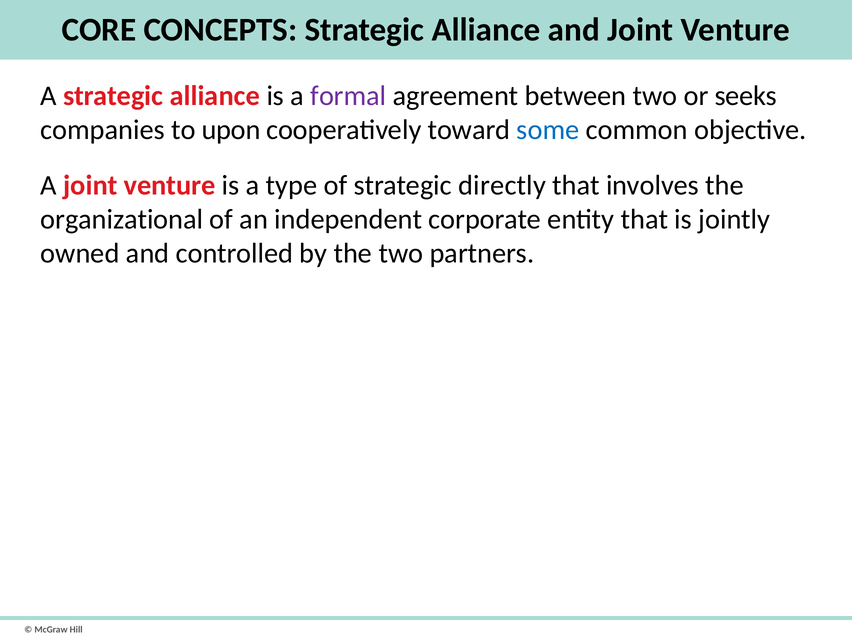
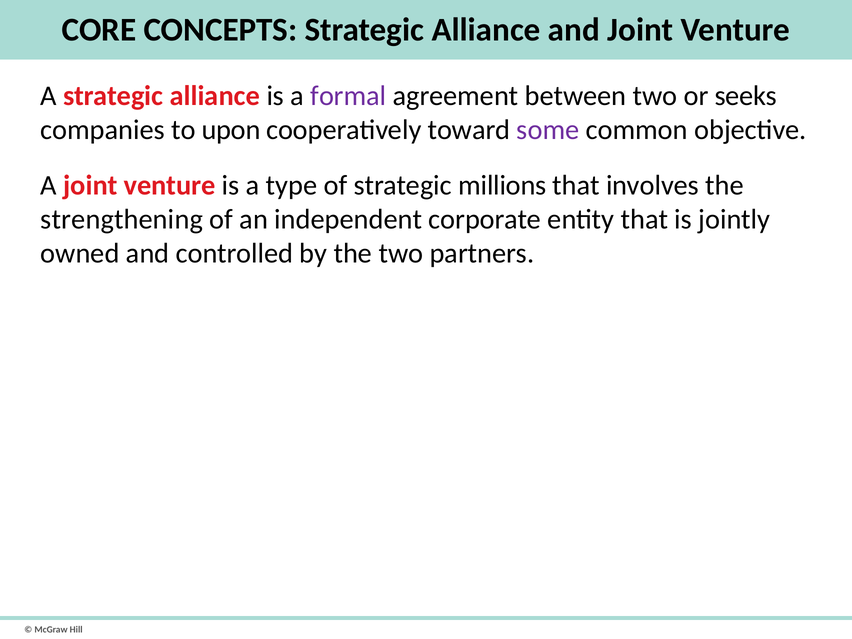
some colour: blue -> purple
directly: directly -> millions
organizational: organizational -> strengthening
